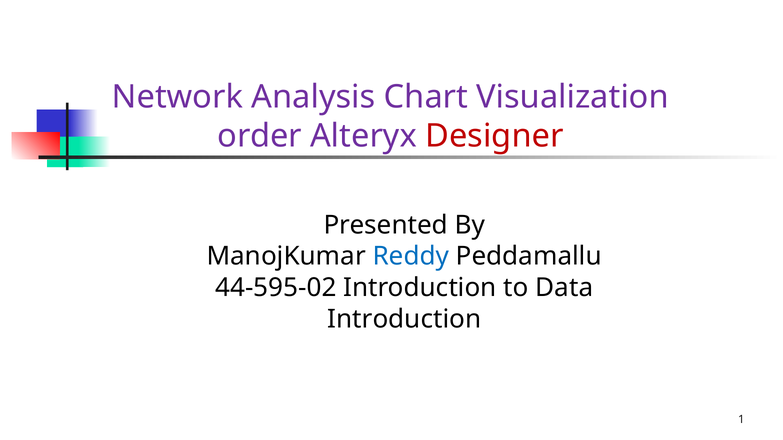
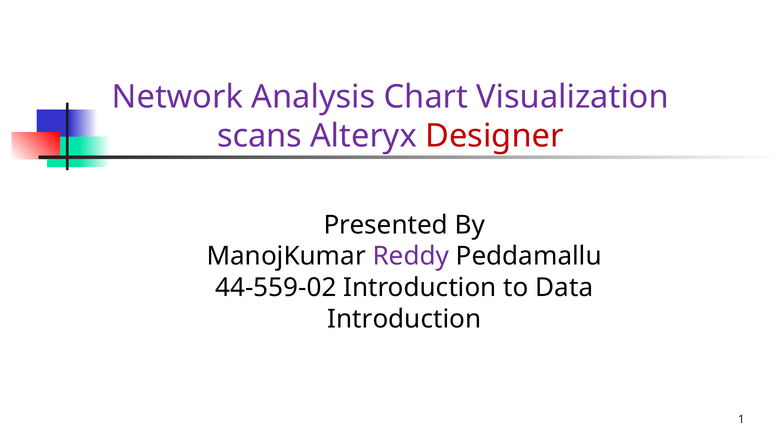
order: order -> scans
Reddy colour: blue -> purple
44-595-02: 44-595-02 -> 44-559-02
